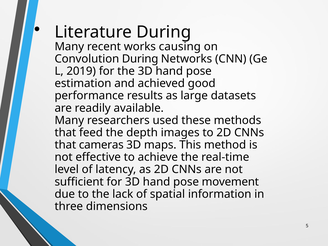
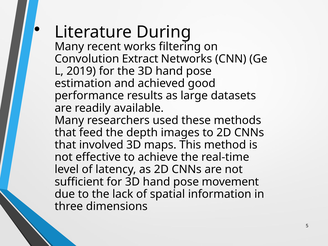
causing: causing -> filtering
Convolution During: During -> Extract
cameras: cameras -> involved
